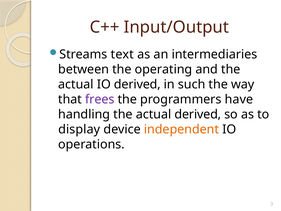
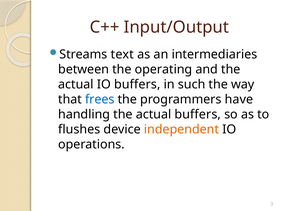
IO derived: derived -> buffers
frees colour: purple -> blue
actual derived: derived -> buffers
display: display -> flushes
